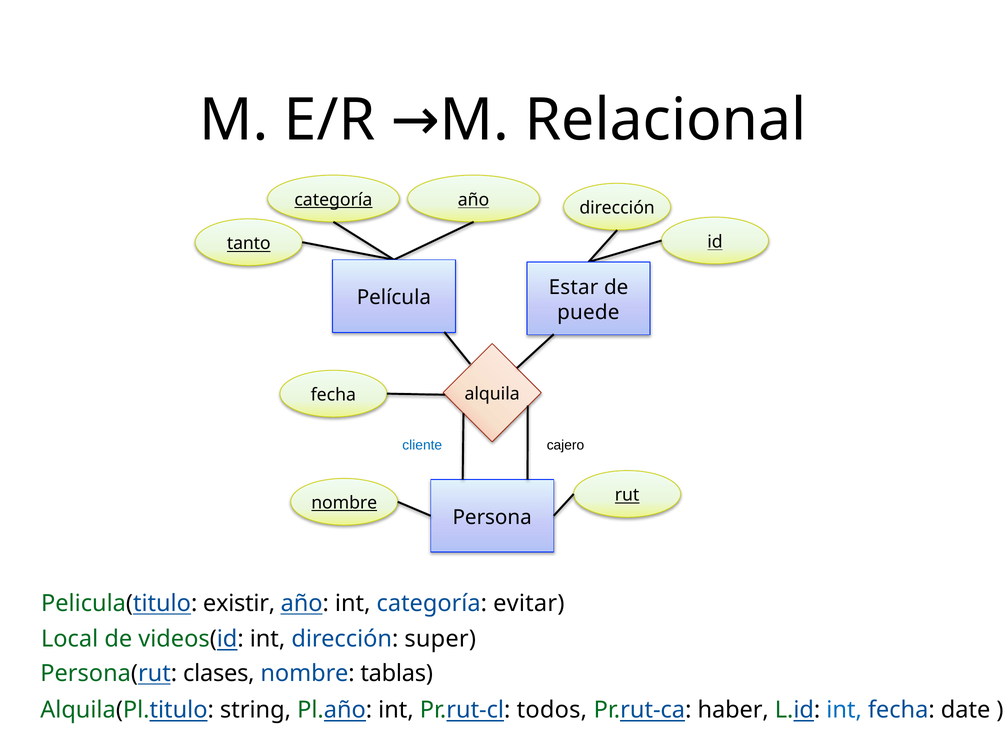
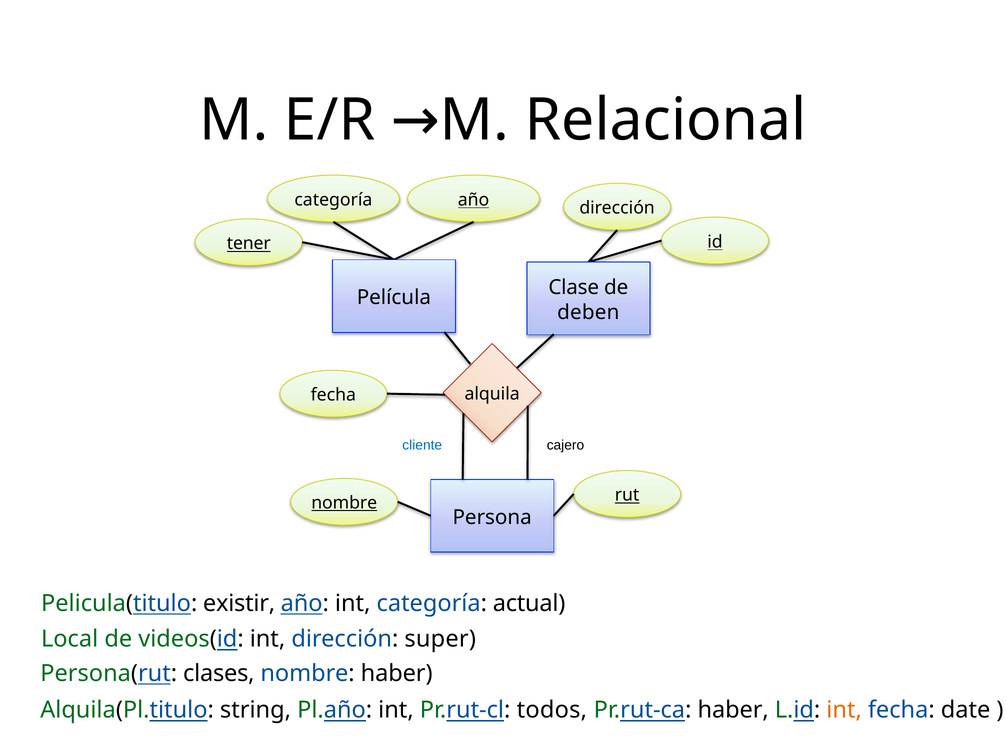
categoría at (333, 200) underline: present -> none
tanto: tanto -> tener
Estar: Estar -> Clase
puede: puede -> deben
evitar: evitar -> actual
nombre tablas: tablas -> haber
int at (844, 709) colour: blue -> orange
